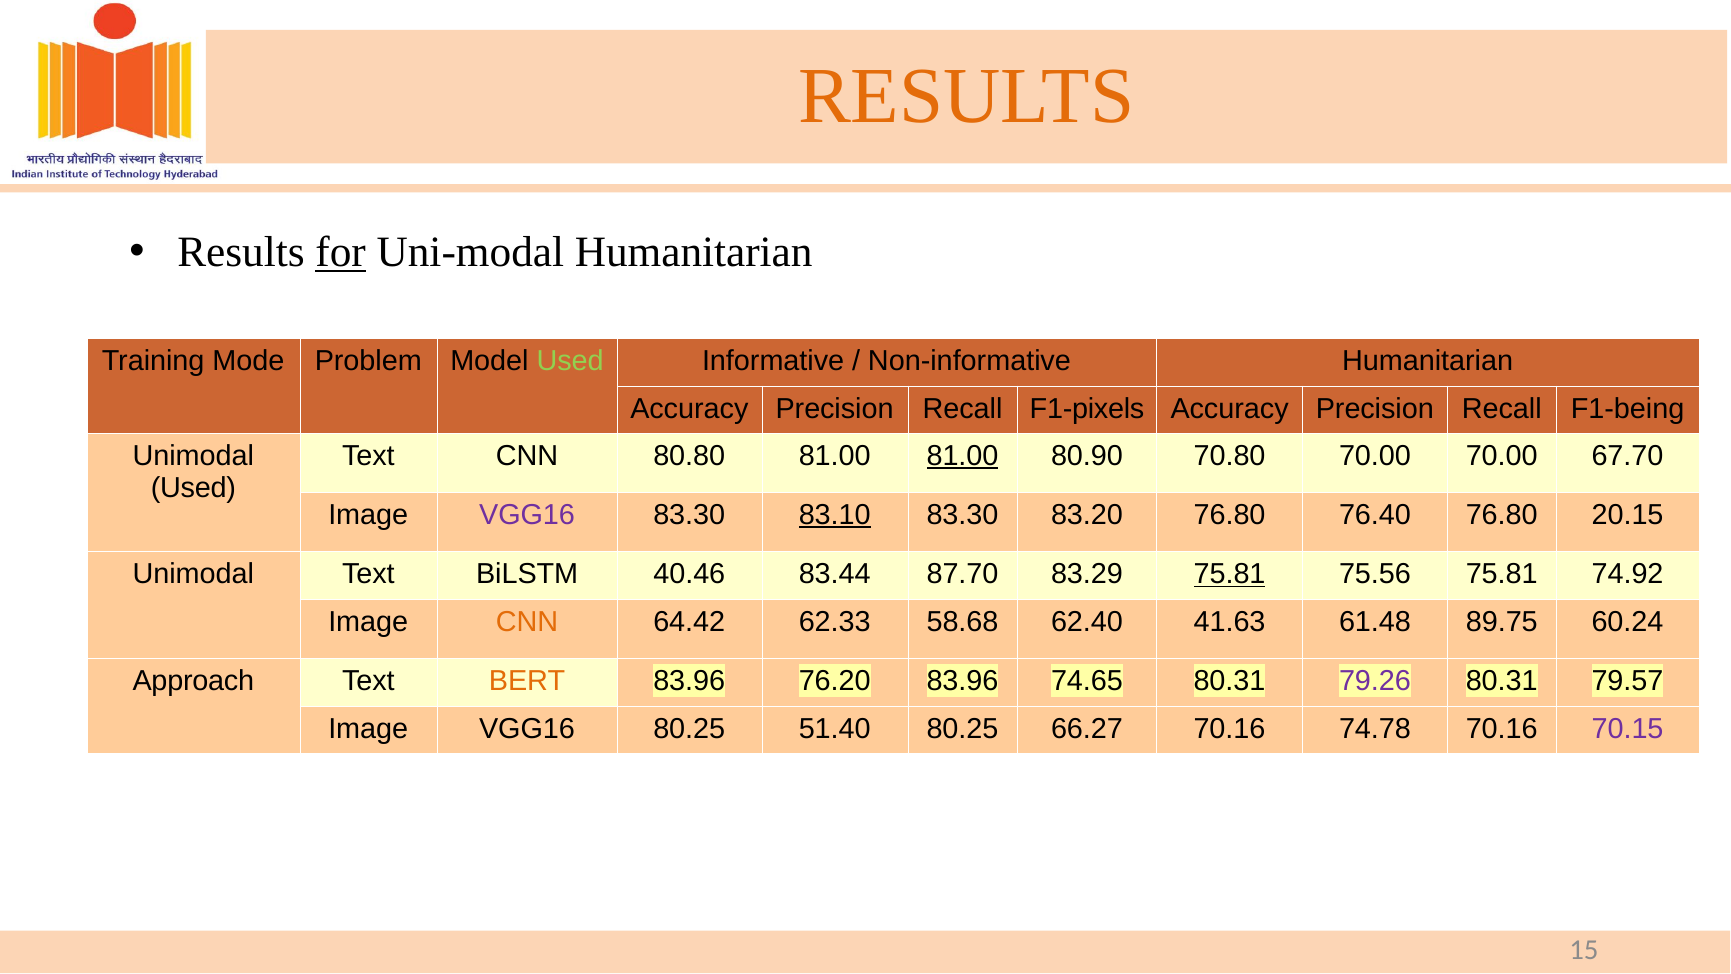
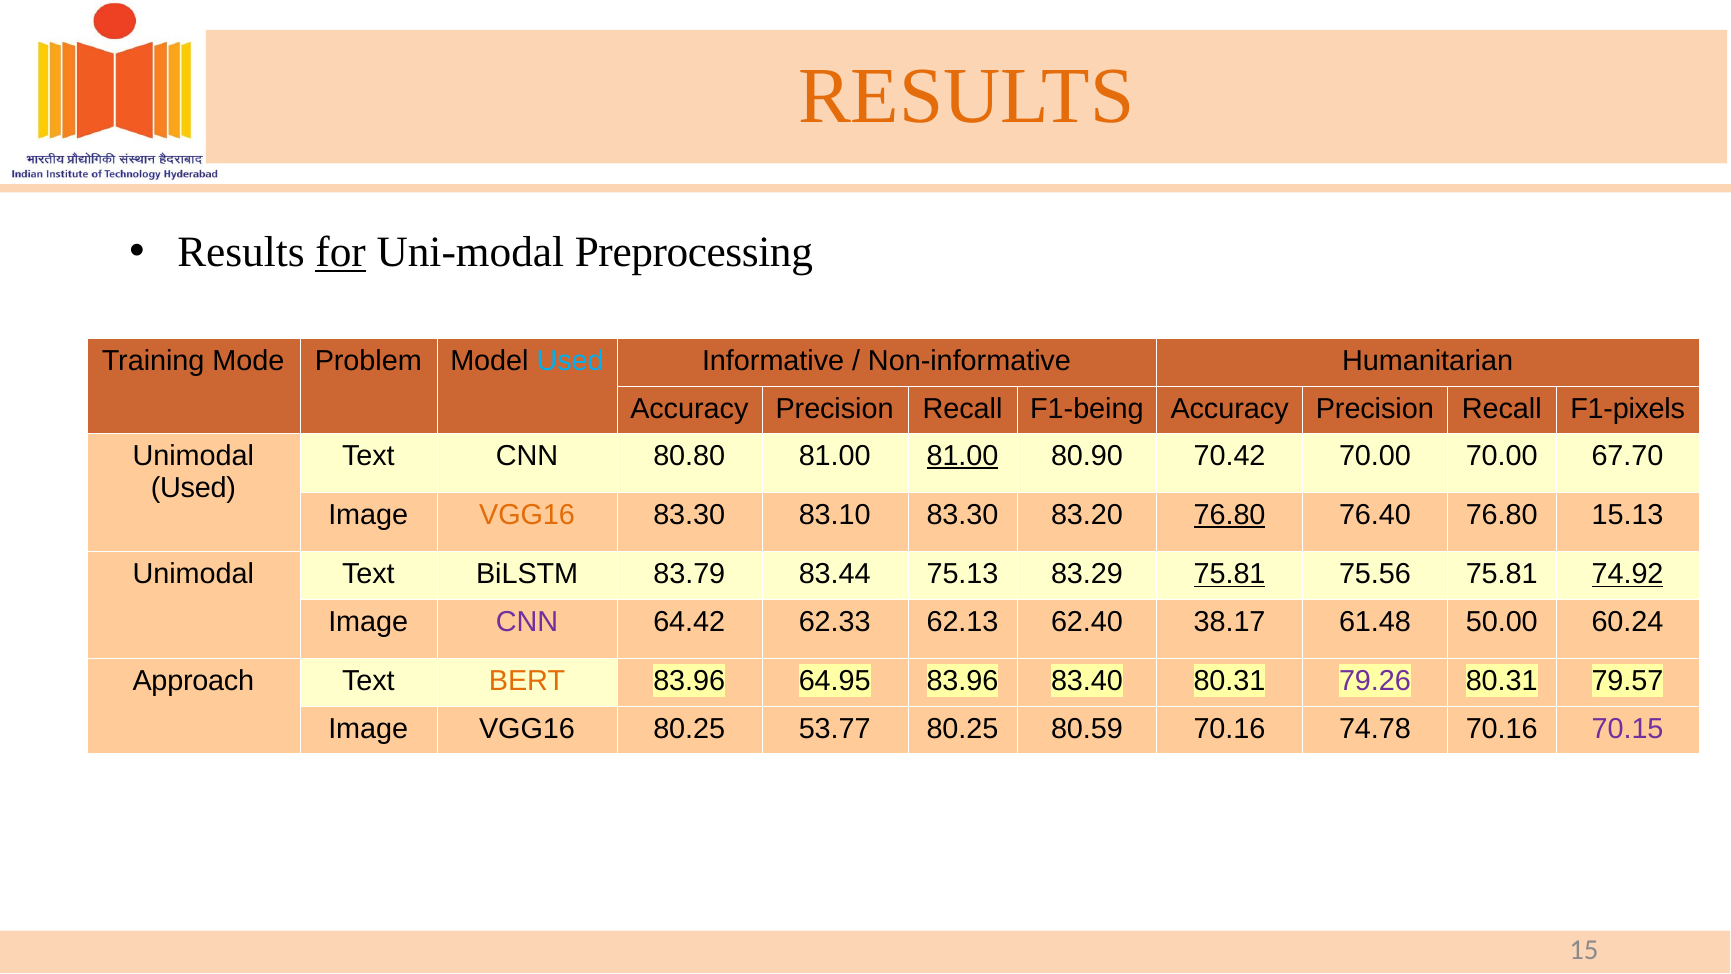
Uni-modal Humanitarian: Humanitarian -> Preprocessing
Used at (570, 361) colour: light green -> light blue
F1-pixels: F1-pixels -> F1-being
F1-being: F1-being -> F1-pixels
70.80: 70.80 -> 70.42
VGG16 at (527, 515) colour: purple -> orange
83.10 underline: present -> none
76.80 at (1230, 515) underline: none -> present
20.15: 20.15 -> 15.13
40.46: 40.46 -> 83.79
87.70: 87.70 -> 75.13
74.92 underline: none -> present
CNN at (527, 622) colour: orange -> purple
58.68: 58.68 -> 62.13
41.63: 41.63 -> 38.17
89.75: 89.75 -> 50.00
76.20: 76.20 -> 64.95
74.65: 74.65 -> 83.40
51.40: 51.40 -> 53.77
66.27: 66.27 -> 80.59
